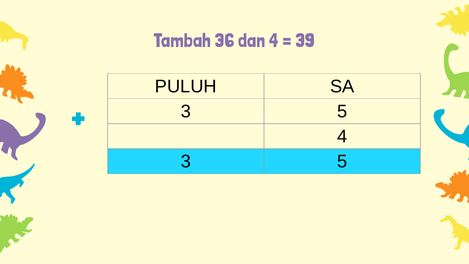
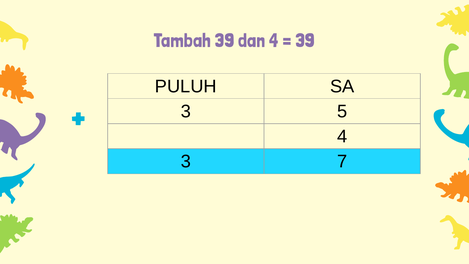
Tambah 36: 36 -> 39
5 at (342, 161): 5 -> 7
